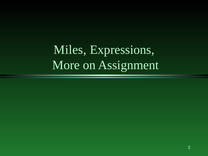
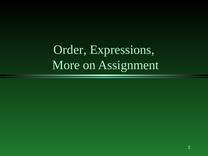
Miles: Miles -> Order
